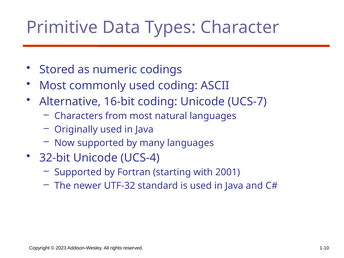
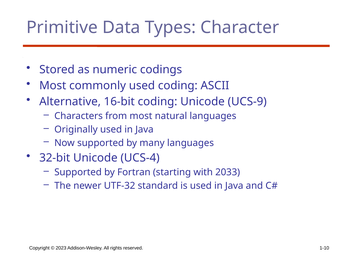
UCS-7: UCS-7 -> UCS-9
2001: 2001 -> 2033
